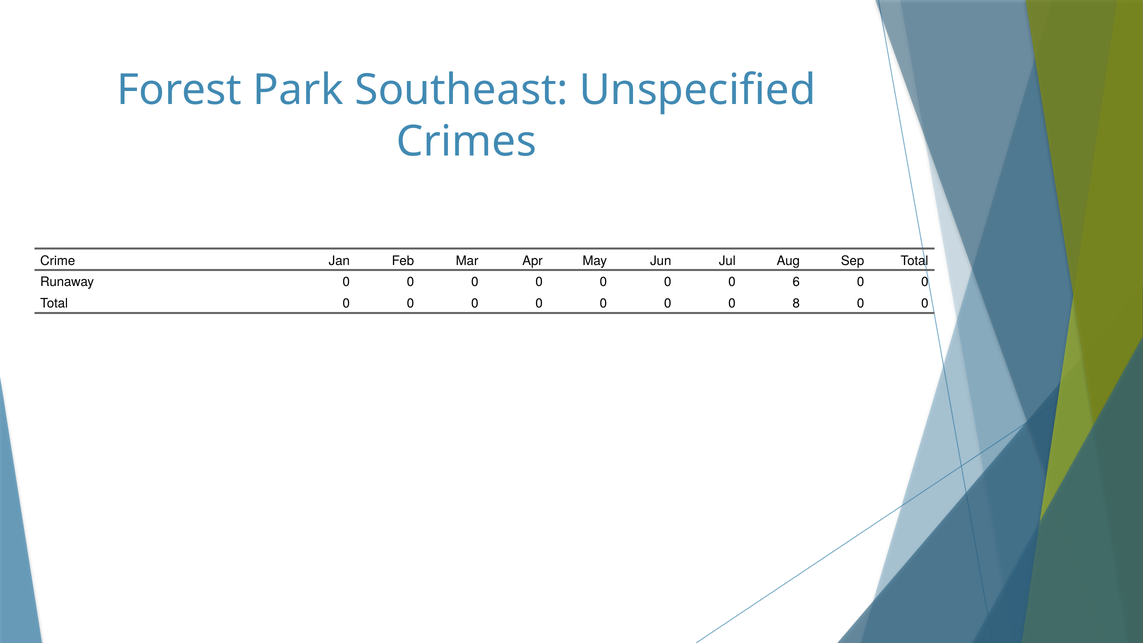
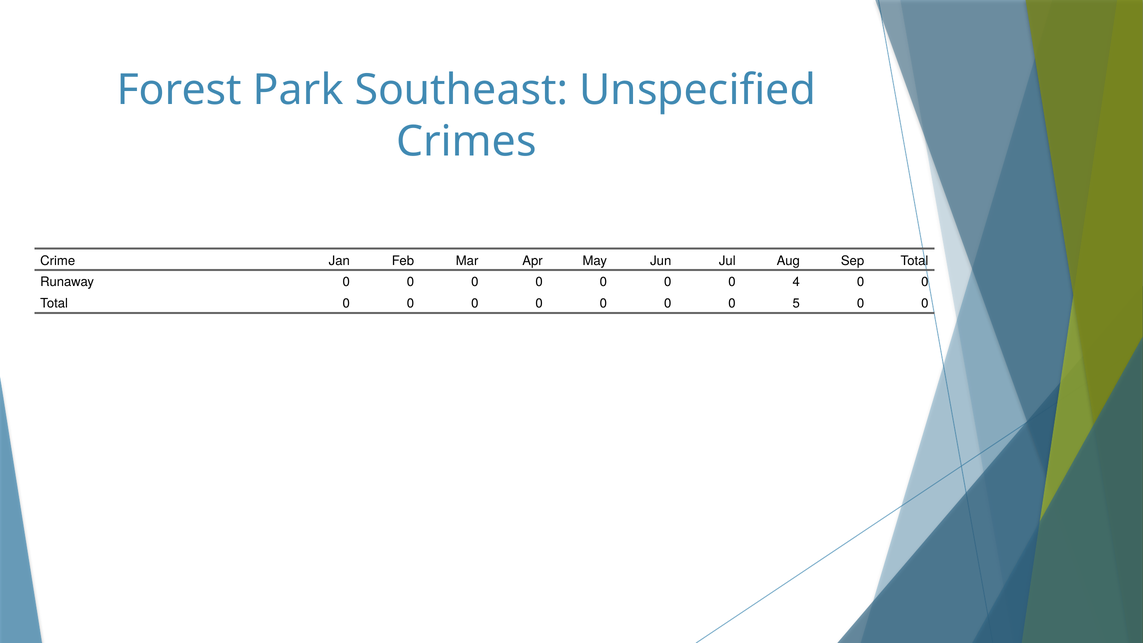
6: 6 -> 4
8: 8 -> 5
